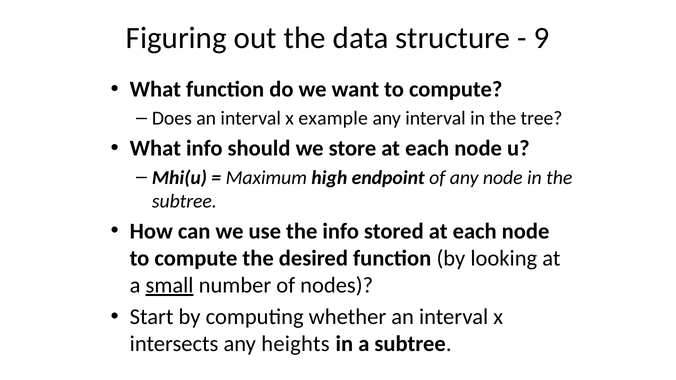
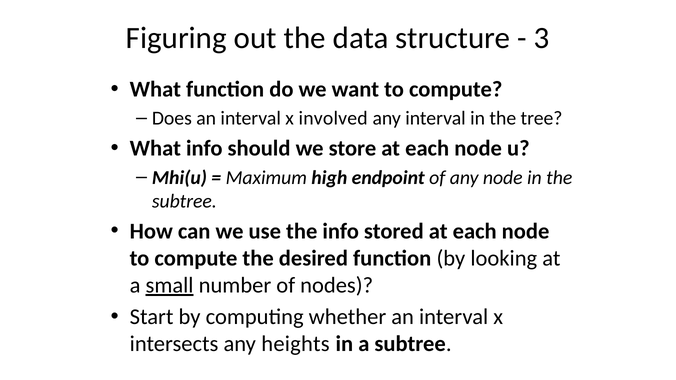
9: 9 -> 3
example: example -> involved
